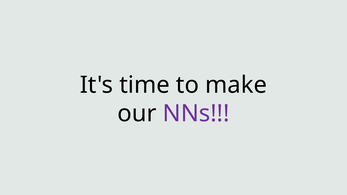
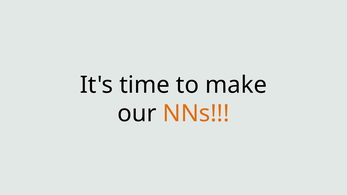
NNs colour: purple -> orange
